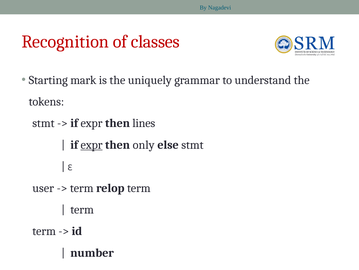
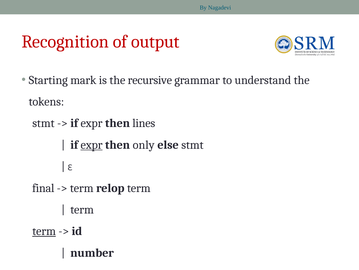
classes: classes -> output
uniquely: uniquely -> recursive
user: user -> final
term at (44, 231) underline: none -> present
